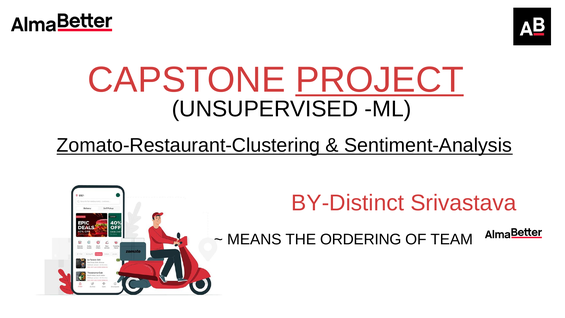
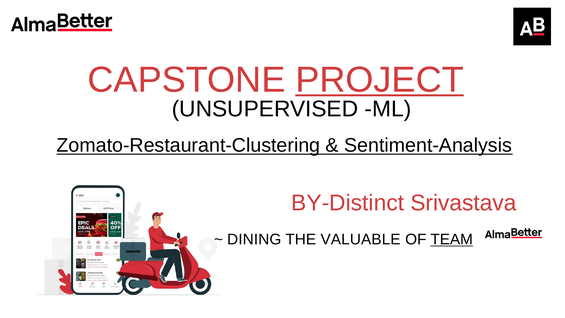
MEANS: MEANS -> DINING
ORDERING: ORDERING -> VALUABLE
TEAM underline: none -> present
